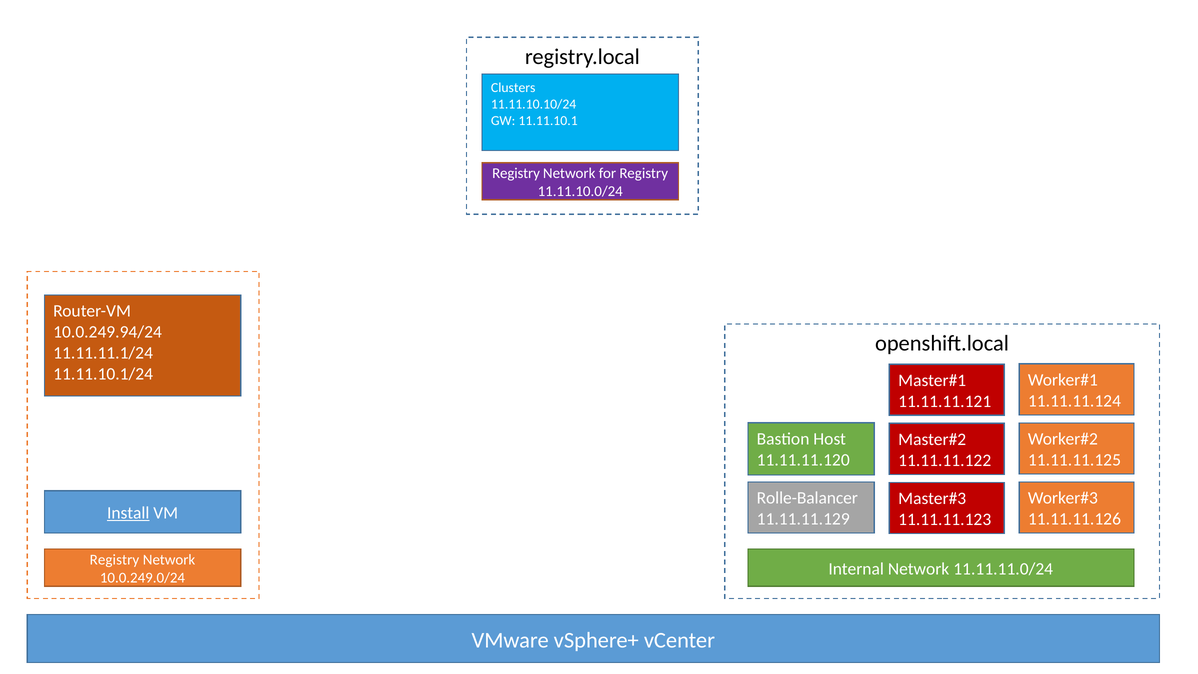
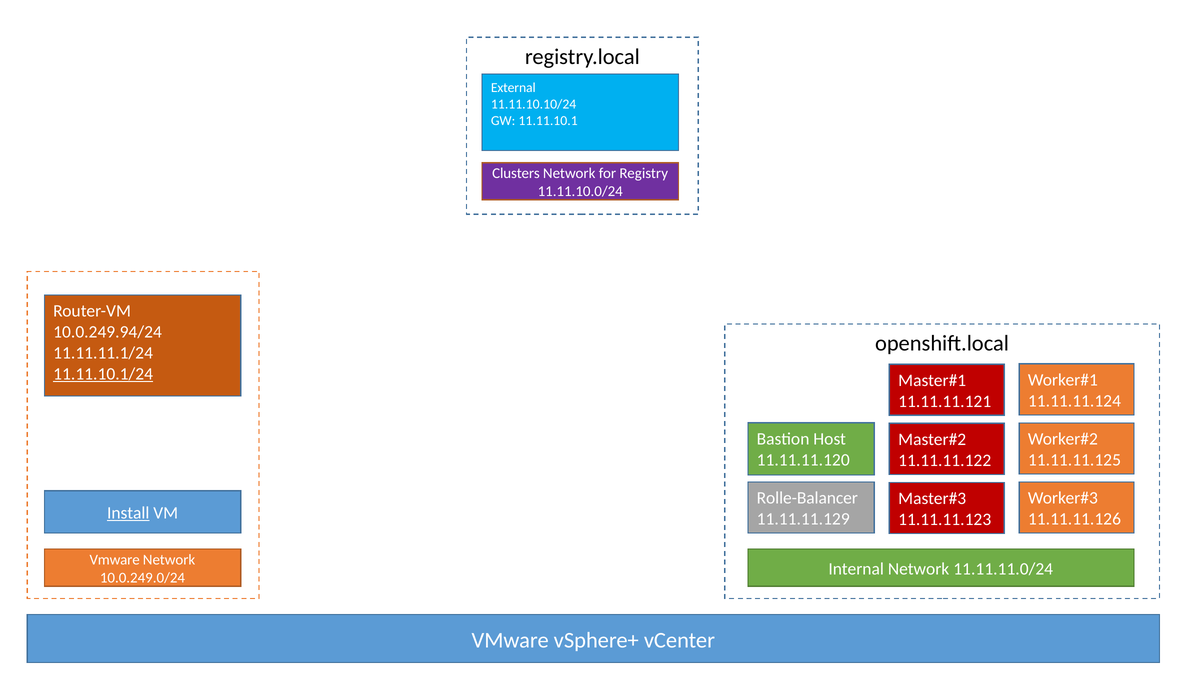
Clusters: Clusters -> External
Registry at (516, 173): Registry -> Clusters
11.11.10.1/24 underline: none -> present
Registry at (114, 560): Registry -> Vmware
